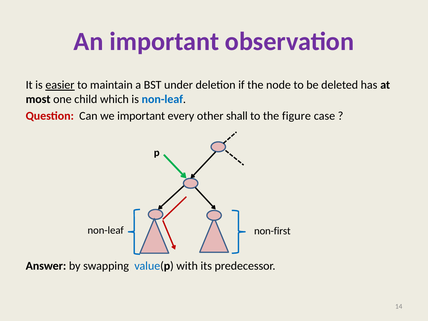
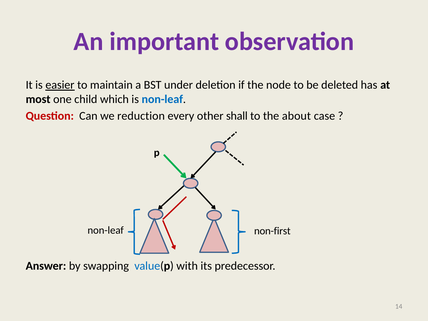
we important: important -> reduction
figure: figure -> about
